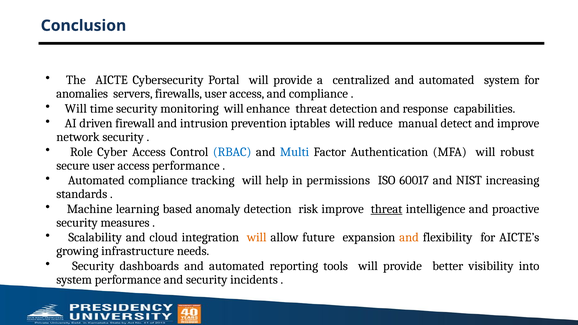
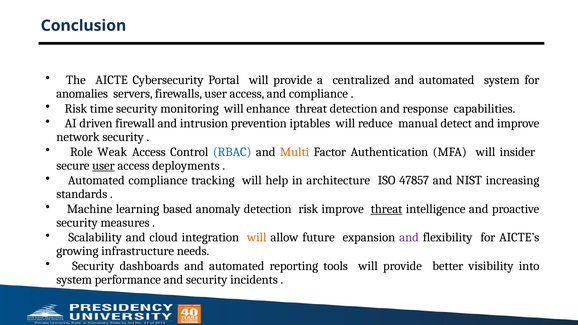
Will at (76, 109): Will -> Risk
Cyber: Cyber -> Weak
Multi colour: blue -> orange
robust: robust -> insider
user at (103, 166) underline: none -> present
access performance: performance -> deployments
permissions: permissions -> architecture
60017: 60017 -> 47857
and at (409, 237) colour: orange -> purple
